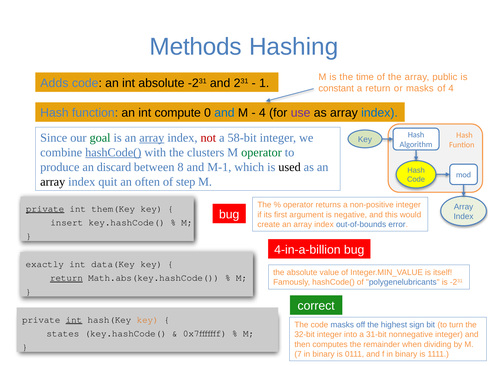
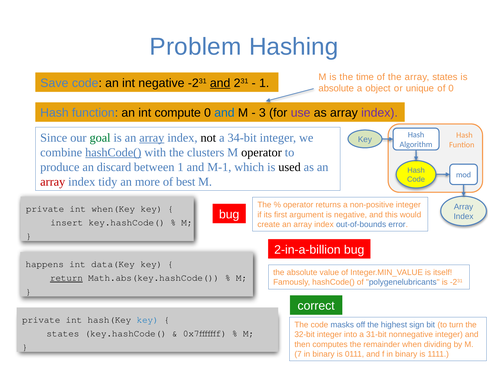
Methods: Methods -> Problem
array public: public -> states
Adds: Adds -> Save
int absolute: absolute -> negative
and at (220, 83) underline: none -> present
constant at (336, 88): constant -> absolute
a return: return -> object
or masks: masks -> unique
of 4: 4 -> 0
4 at (262, 113): 4 -> 3
index at (380, 113) colour: blue -> purple
not colour: red -> black
58-bit: 58-bit -> 34-bit
operator at (261, 152) colour: green -> black
between 8: 8 -> 1
array at (53, 182) colour: black -> red
quit: quit -> tidy
often: often -> more
step: step -> best
private at (45, 209) underline: present -> none
them(Key: them(Key -> when(Key
4-in-a-billion: 4-in-a-billion -> 2-in-a-billion
exactly: exactly -> happens
int at (74, 320) underline: present -> none
key at (148, 320) colour: orange -> blue
